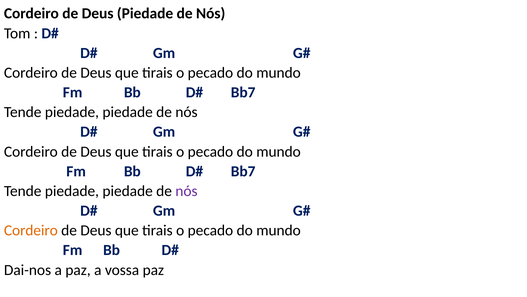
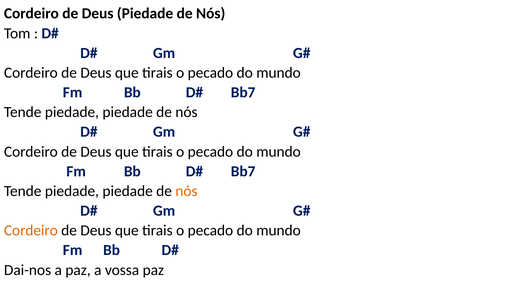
nós at (186, 191) colour: purple -> orange
